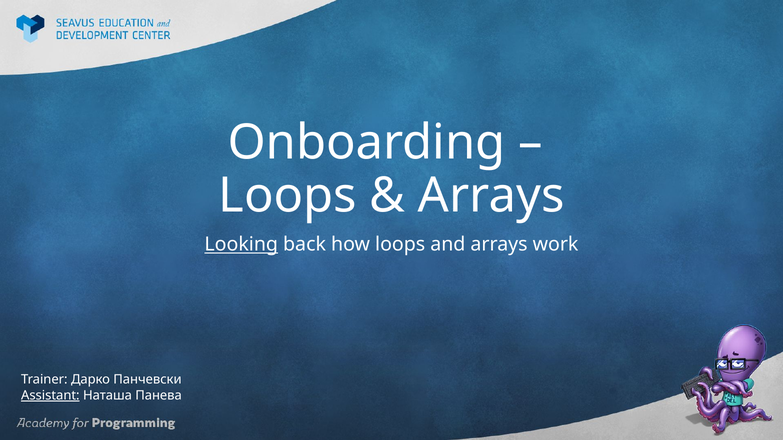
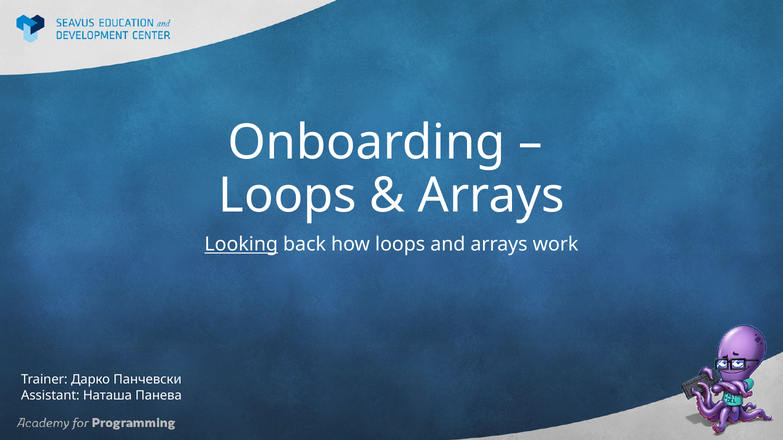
Assistant underline: present -> none
